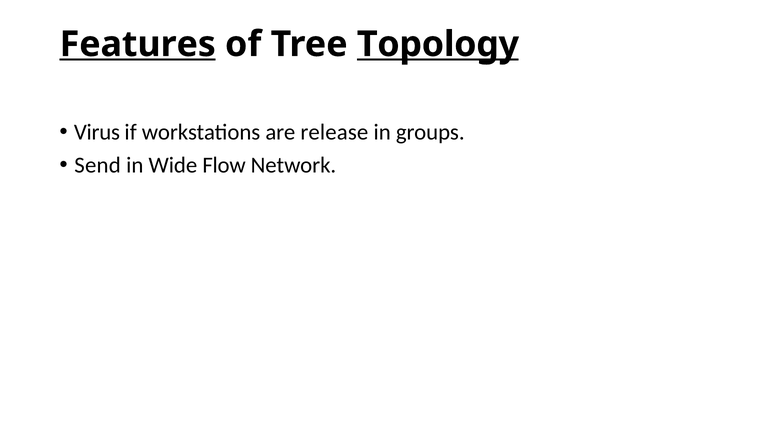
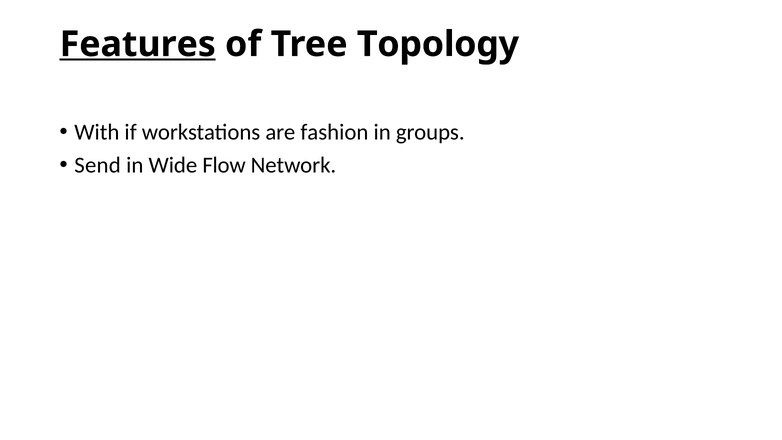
Topology underline: present -> none
Virus: Virus -> With
release: release -> fashion
